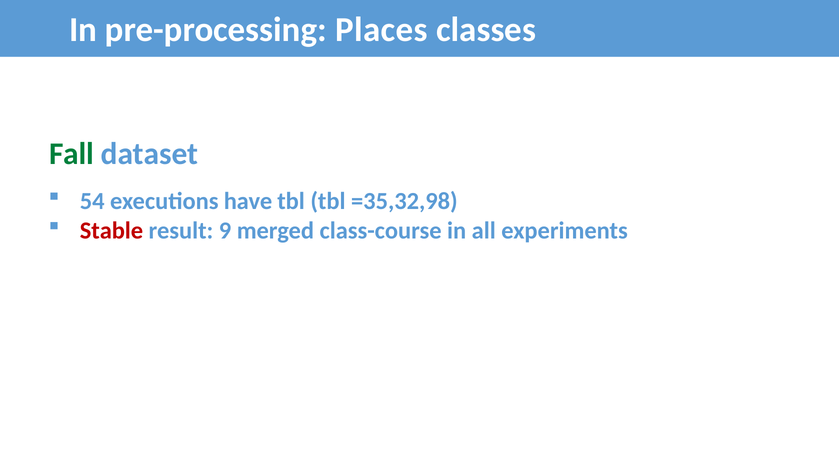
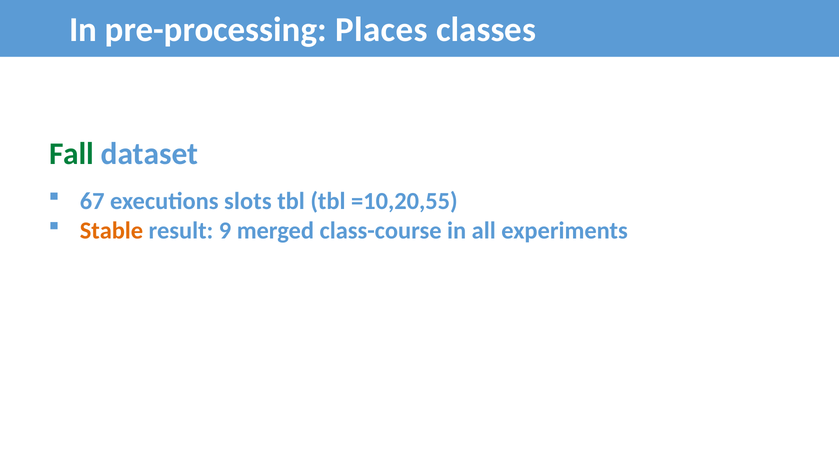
54: 54 -> 67
have: have -> slots
=35,32,98: =35,32,98 -> =10,20,55
Stable colour: red -> orange
